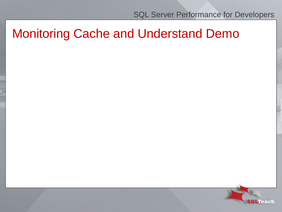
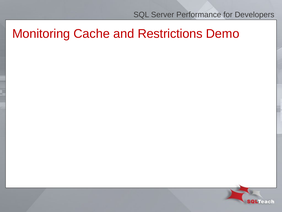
Understand: Understand -> Restrictions
